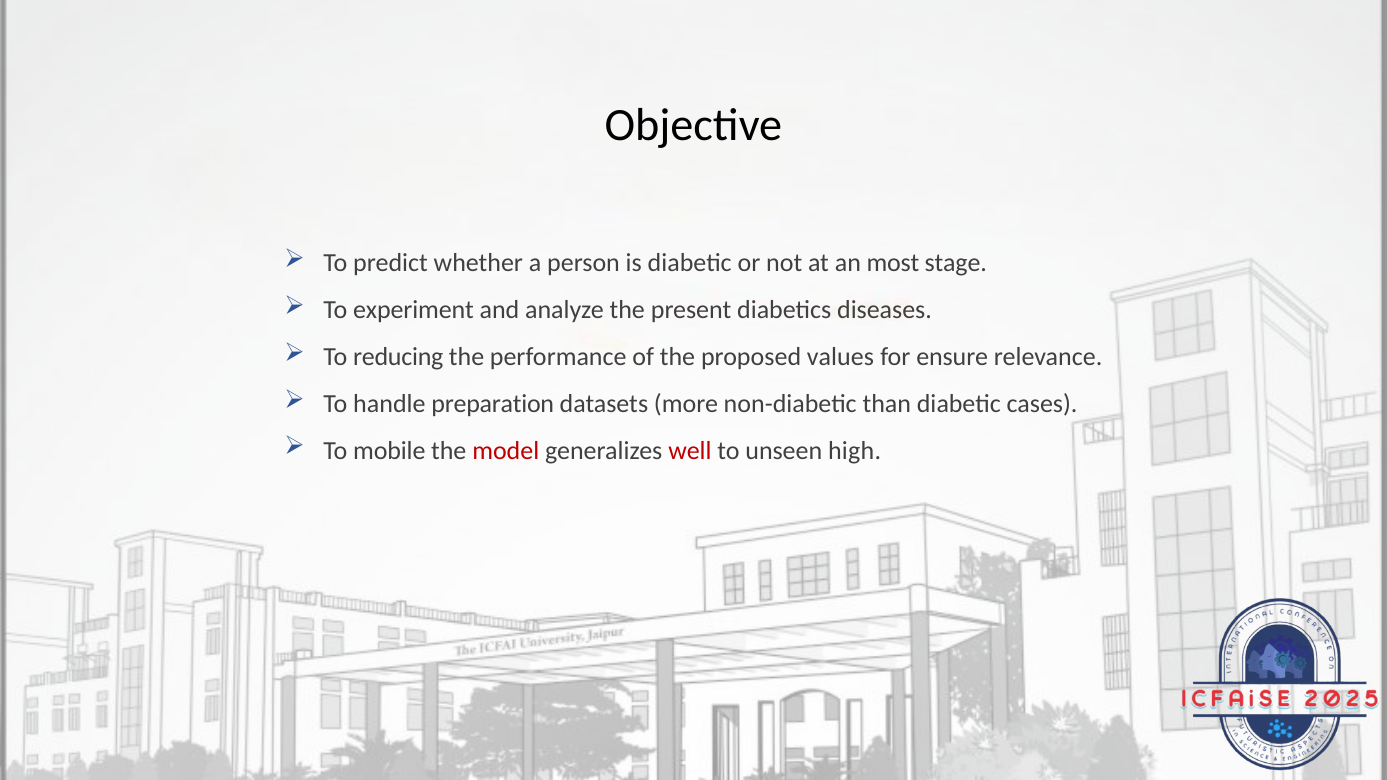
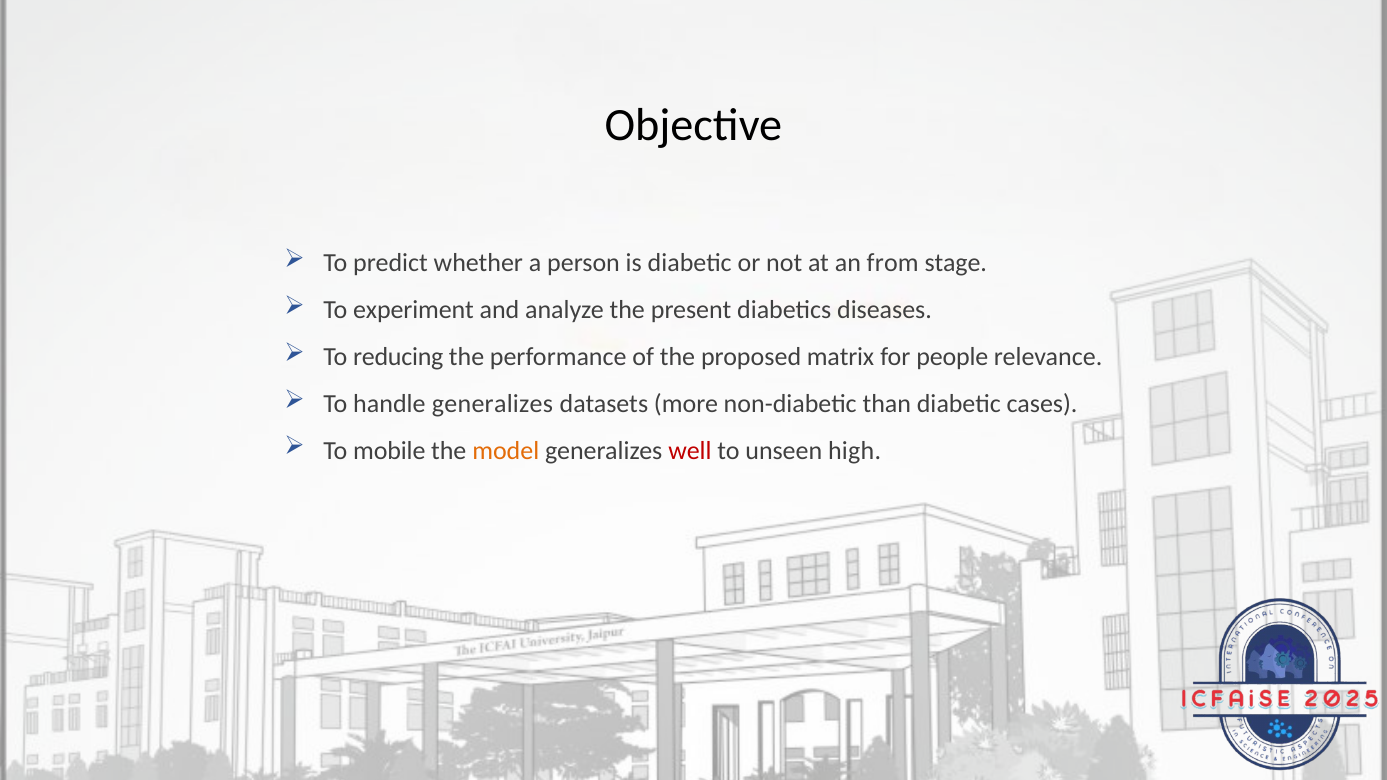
most: most -> from
values: values -> matrix
ensure: ensure -> people
handle preparation: preparation -> generalizes
model colour: red -> orange
